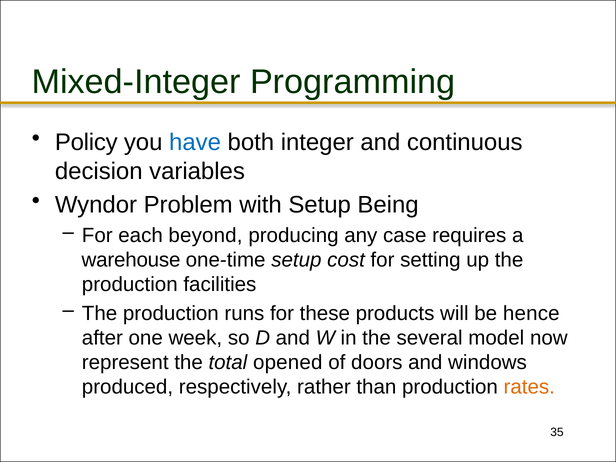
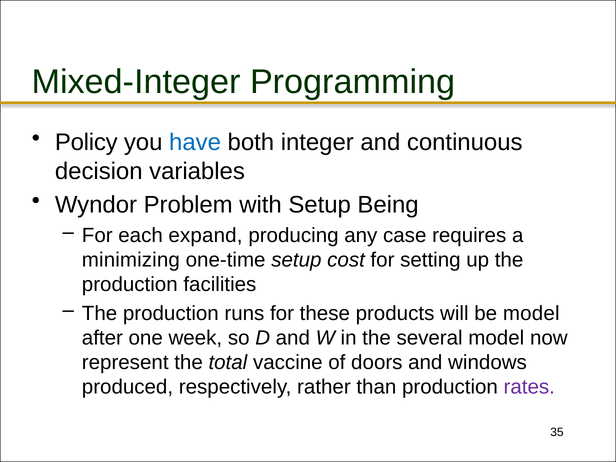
beyond: beyond -> expand
warehouse: warehouse -> minimizing
be hence: hence -> model
opened: opened -> vaccine
rates colour: orange -> purple
